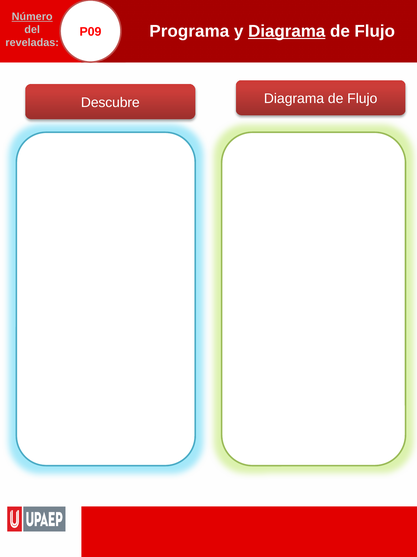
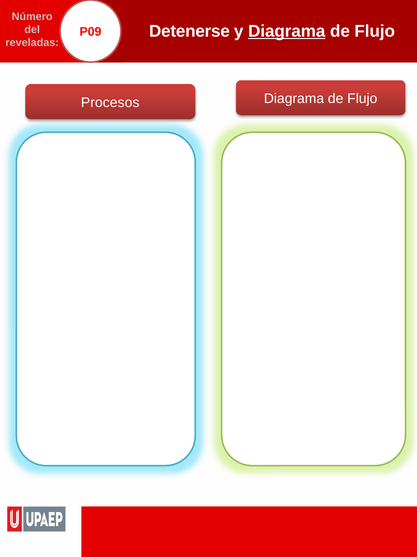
Número underline: present -> none
Programa: Programa -> Detenerse
Descubre: Descubre -> Procesos
